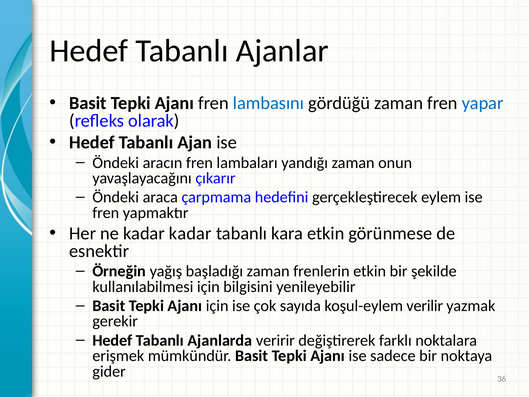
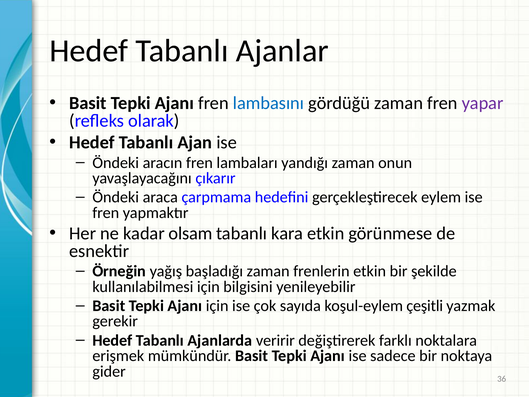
yapar colour: blue -> purple
kadar kadar: kadar -> olsam
verilir: verilir -> çeşitli
